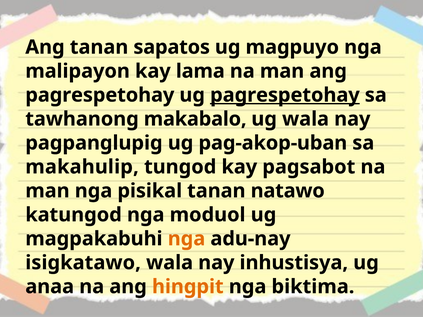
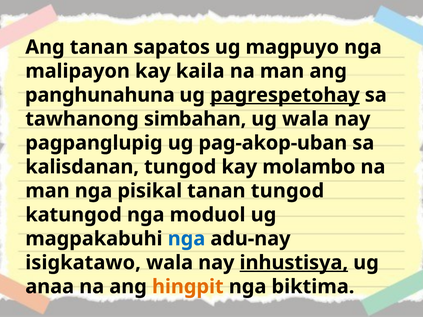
lama: lama -> kaila
pagrespetohay at (100, 95): pagrespetohay -> panghunahuna
makabalo: makabalo -> simbahan
makahulip: makahulip -> kalisdanan
pagsabot: pagsabot -> molambo
tanan natawo: natawo -> tungod
nga at (186, 239) colour: orange -> blue
inhustisya underline: none -> present
